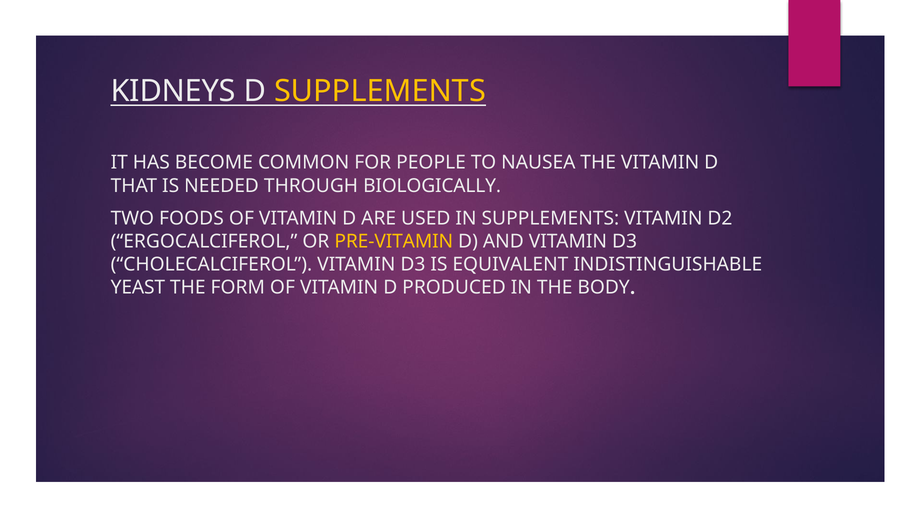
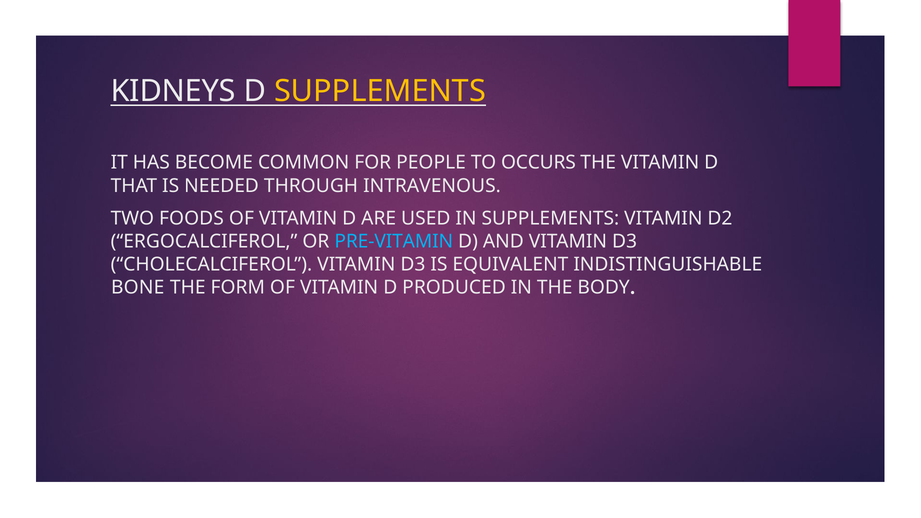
NAUSEA: NAUSEA -> OCCURS
BIOLOGICALLY: BIOLOGICALLY -> INTRAVENOUS
PRE-VITAMIN colour: yellow -> light blue
YEAST: YEAST -> BONE
